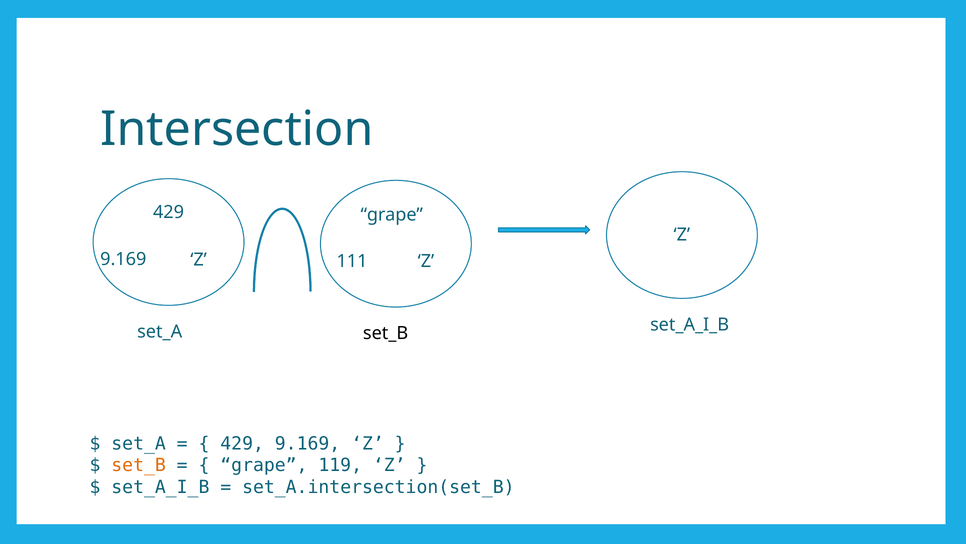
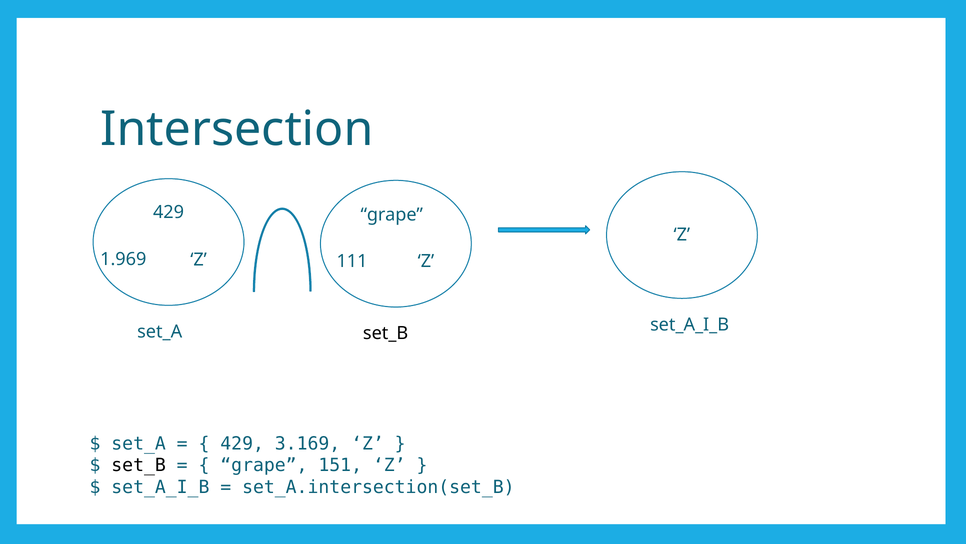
9.169 at (123, 259): 9.169 -> 1.969
9.169 at (308, 443): 9.169 -> 3.169
set_B at (139, 465) colour: orange -> black
119: 119 -> 151
